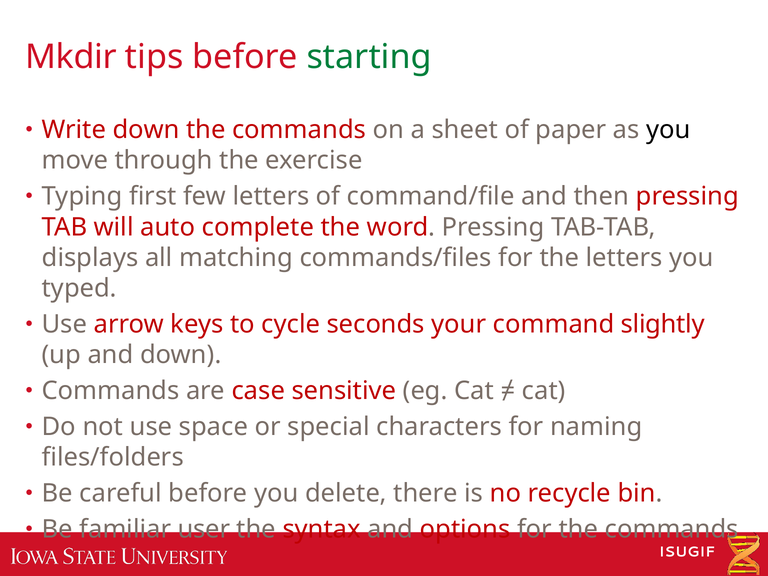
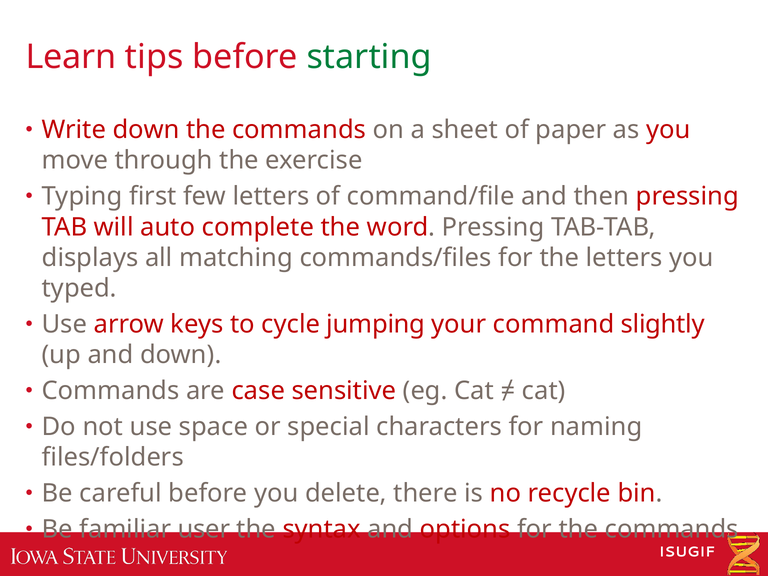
Mkdir: Mkdir -> Learn
you at (668, 130) colour: black -> red
seconds: seconds -> jumping
